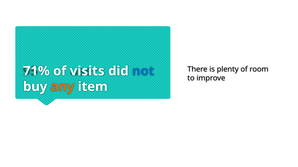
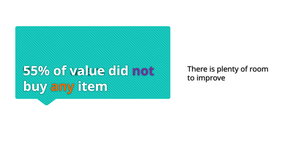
71%: 71% -> 55%
visits: visits -> value
not colour: blue -> purple
